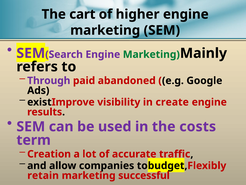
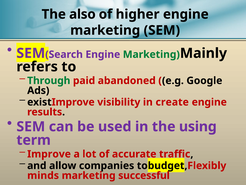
cart: cart -> also
Through colour: purple -> green
costs: costs -> using
Creation: Creation -> Improve
retain: retain -> minds
